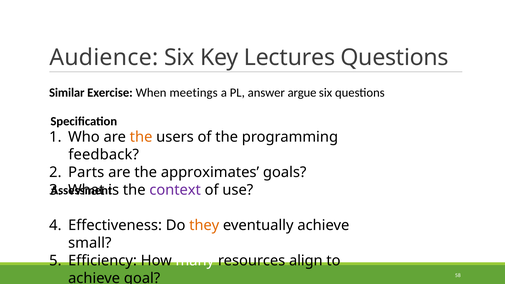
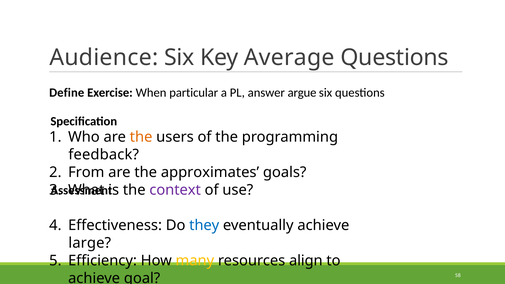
Lectures: Lectures -> Average
Similar: Similar -> Define
meetings: meetings -> particular
Parts: Parts -> From
they at (204, 225) colour: orange -> blue
small: small -> large
many colour: white -> yellow
